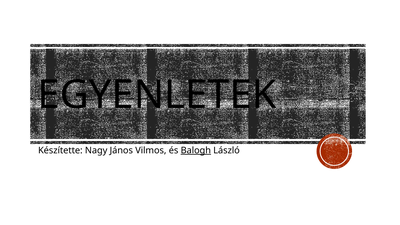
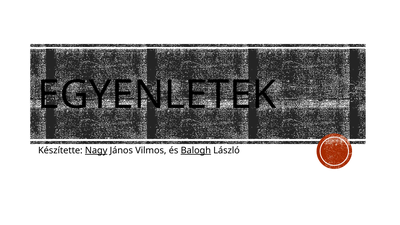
Nagy underline: none -> present
